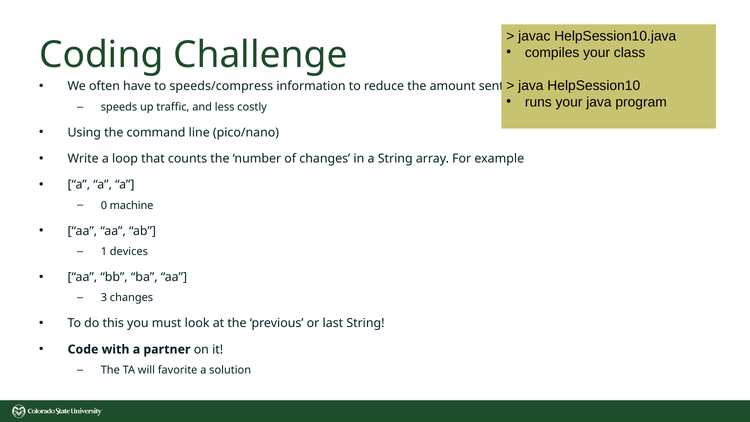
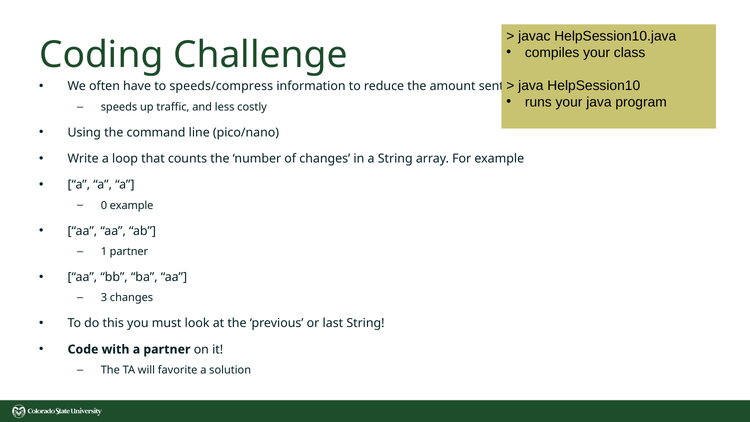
0 machine: machine -> example
1 devices: devices -> partner
